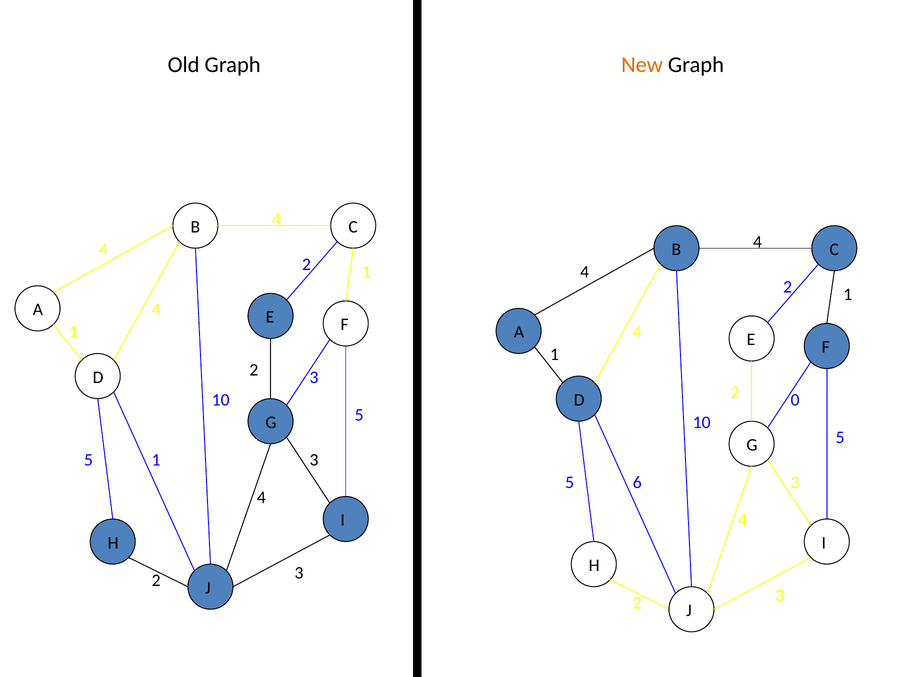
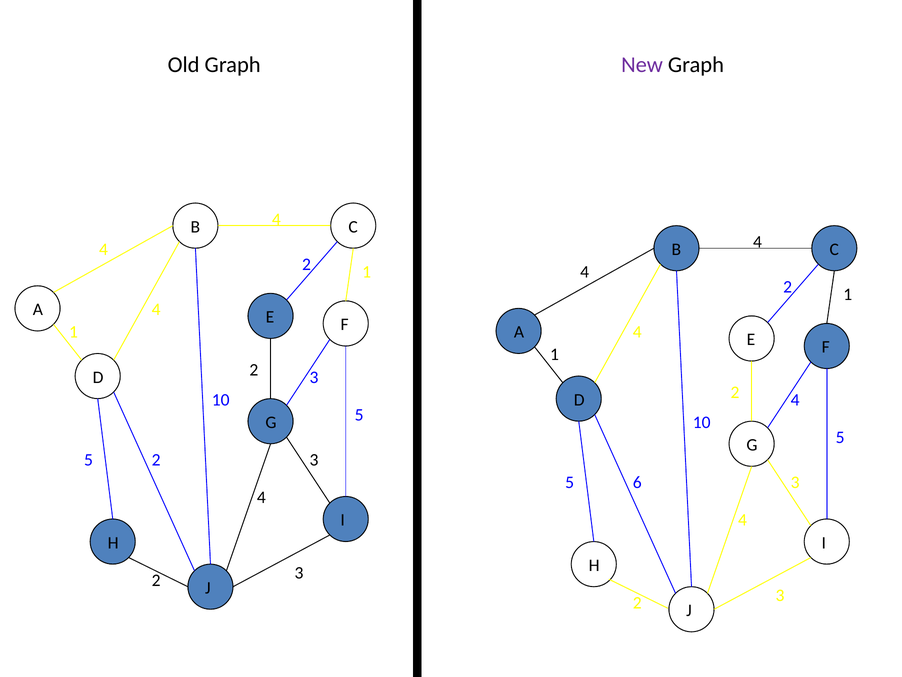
New colour: orange -> purple
0 at (795, 400): 0 -> 4
5 1: 1 -> 2
